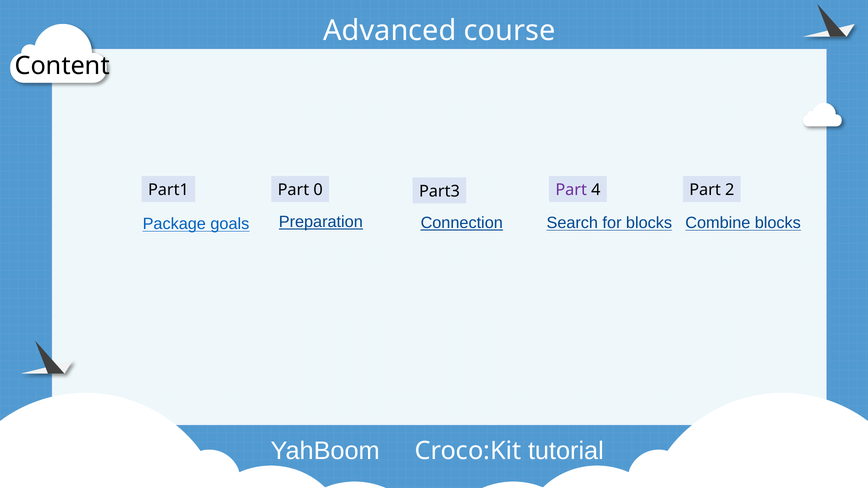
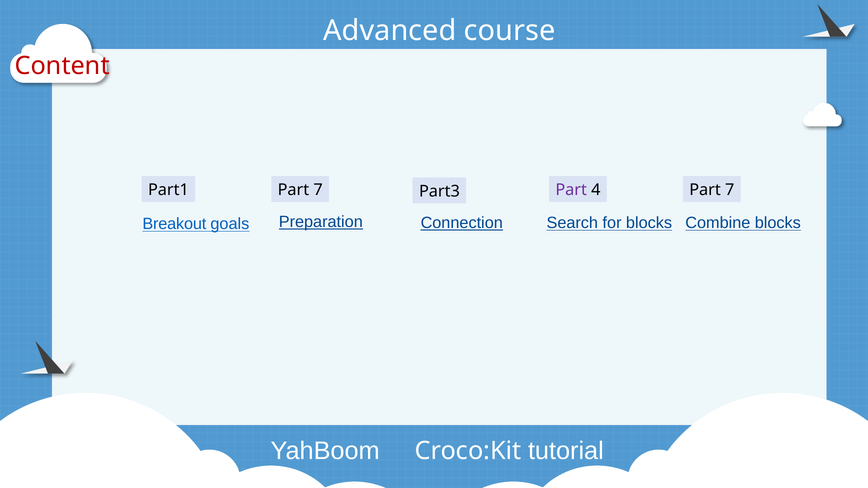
Content colour: black -> red
0 at (318, 190): 0 -> 7
2 at (730, 190): 2 -> 7
Package: Package -> Breakout
